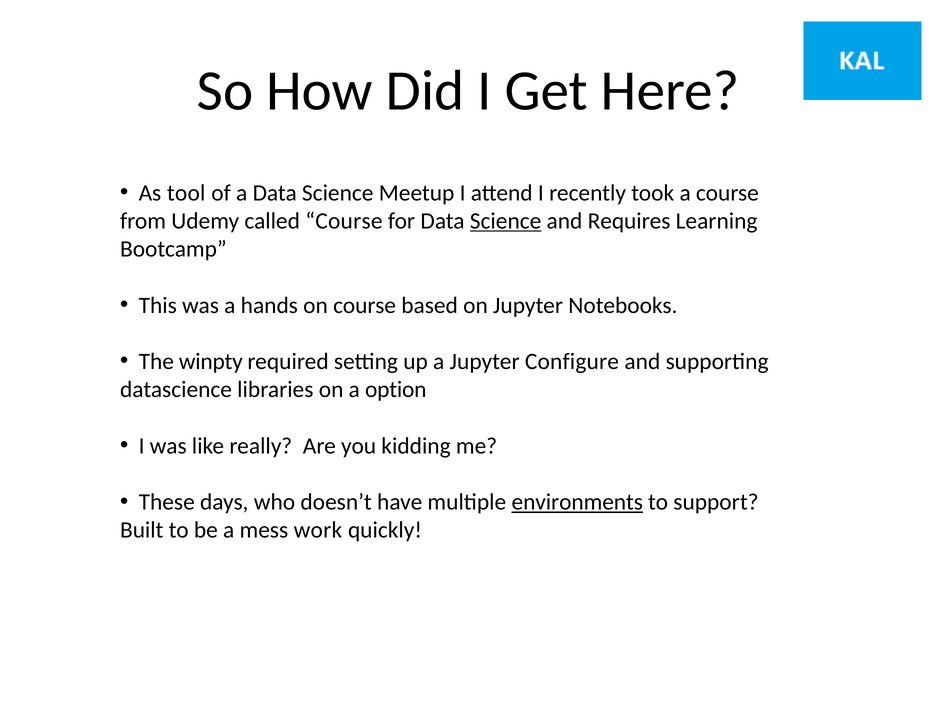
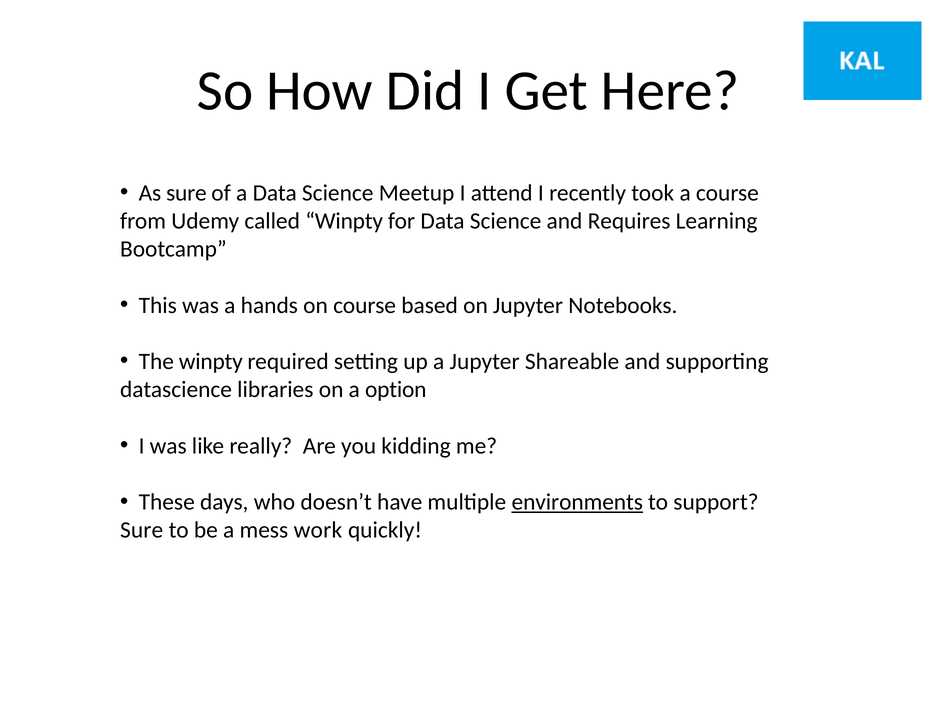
As tool: tool -> sure
called Course: Course -> Winpty
Science at (506, 221) underline: present -> none
Configure: Configure -> Shareable
Built at (142, 530): Built -> Sure
